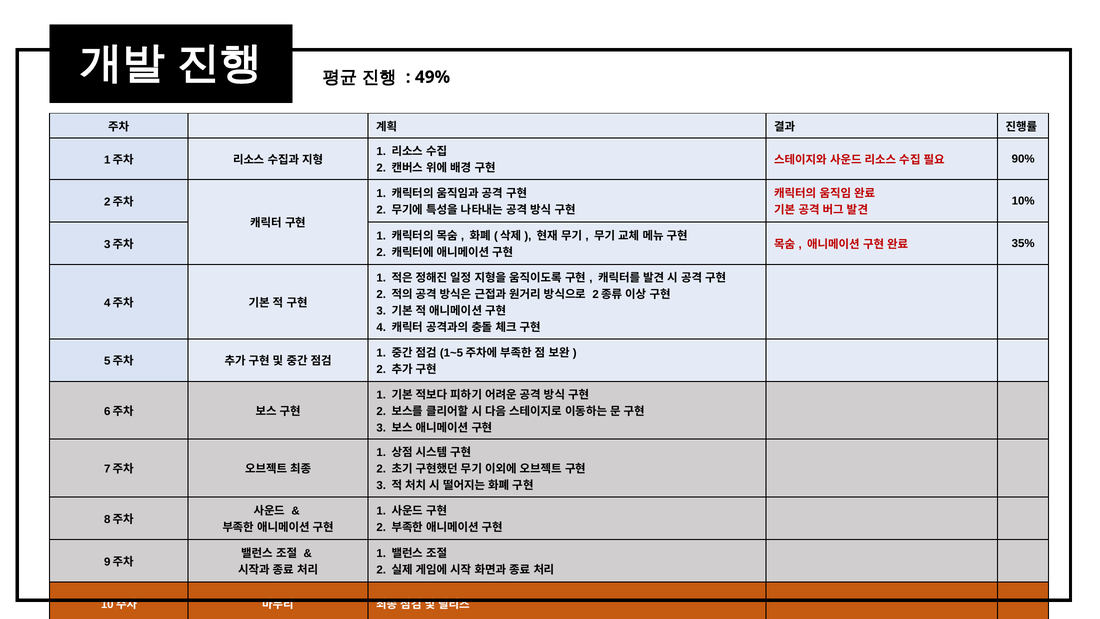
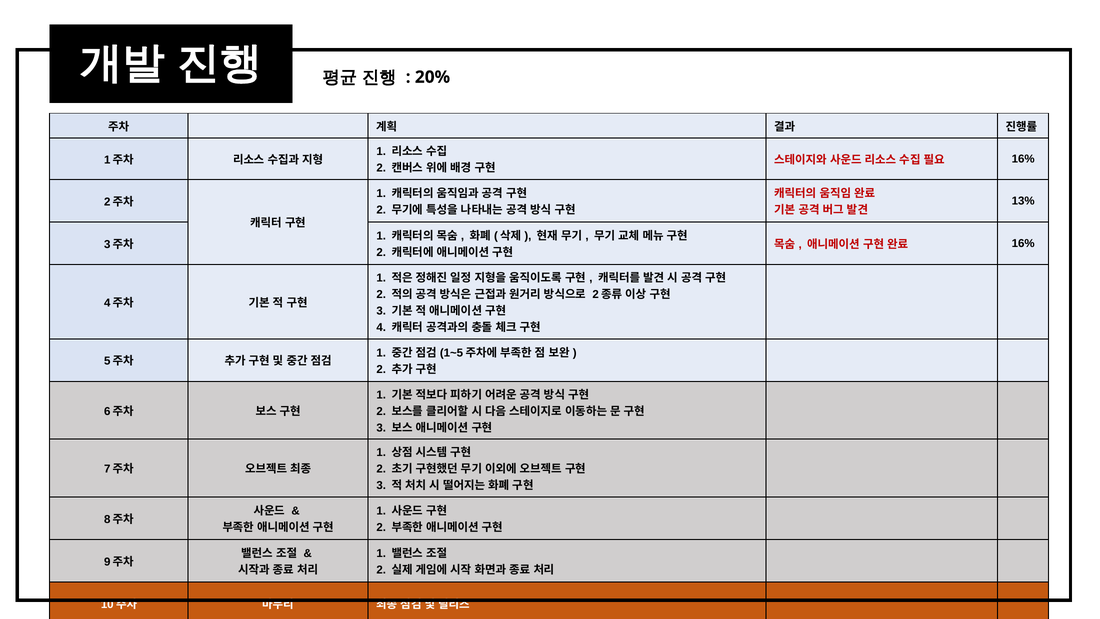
49%: 49% -> 20%
90% at (1023, 159): 90% -> 16%
10%: 10% -> 13%
35% at (1023, 243): 35% -> 16%
